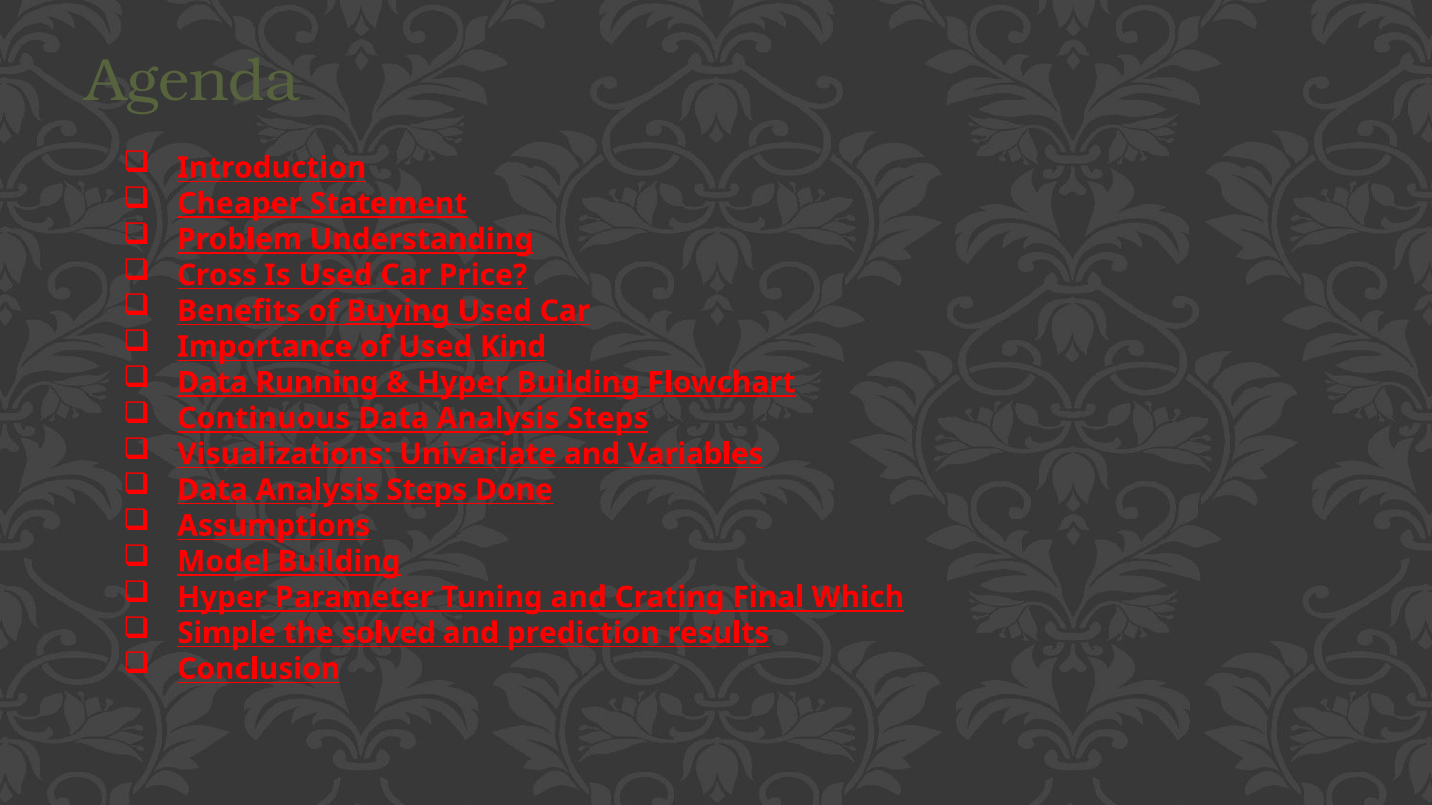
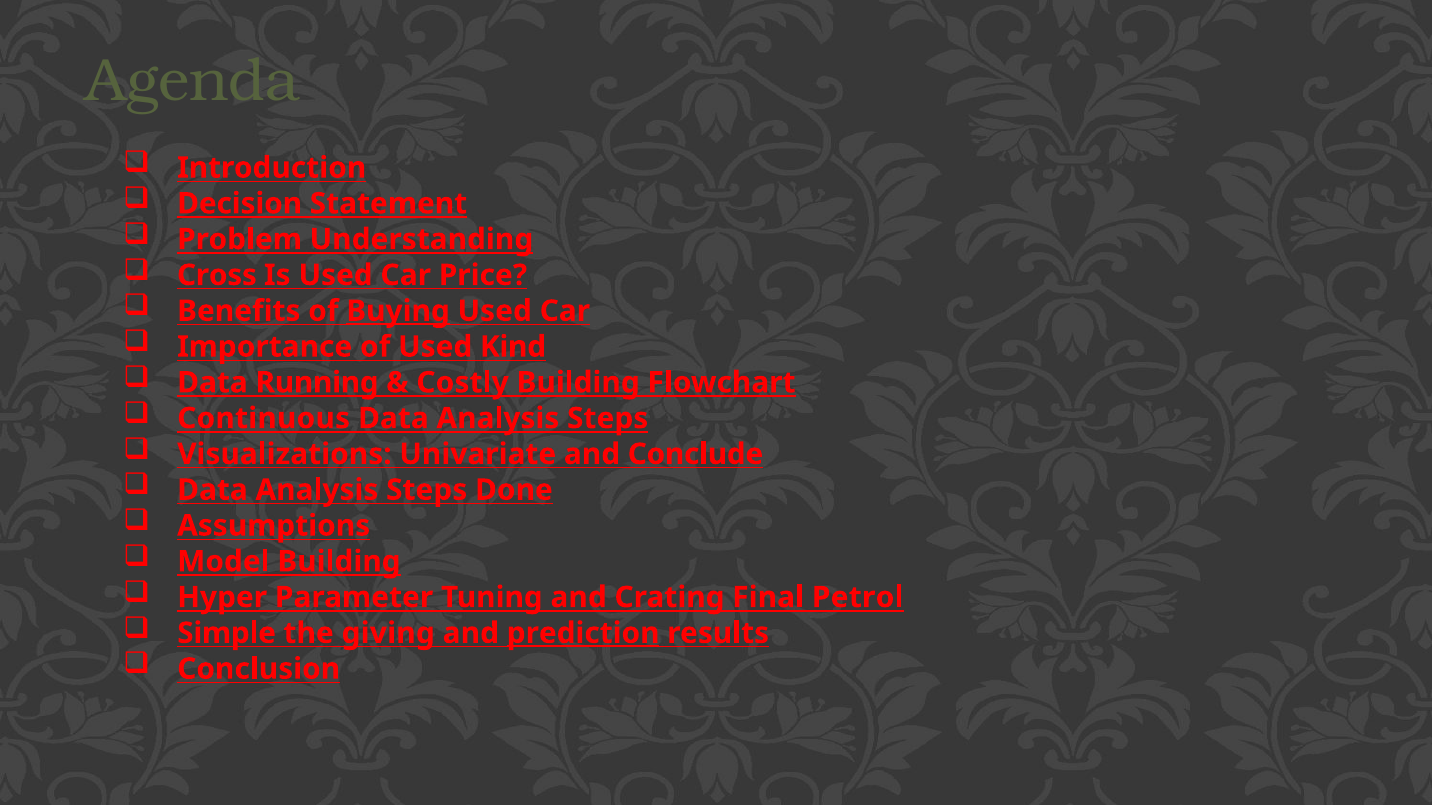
Cheaper: Cheaper -> Decision
Hyper at (462, 383): Hyper -> Costly
Variables: Variables -> Conclude
Which: Which -> Petrol
solved: solved -> giving
prediction underline: none -> present
